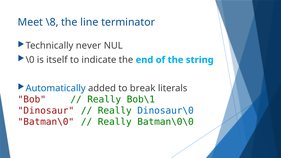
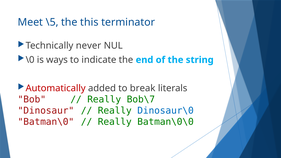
\8: \8 -> \5
line: line -> this
itself: itself -> ways
Automatically colour: blue -> red
Bob\1: Bob\1 -> Bob\7
